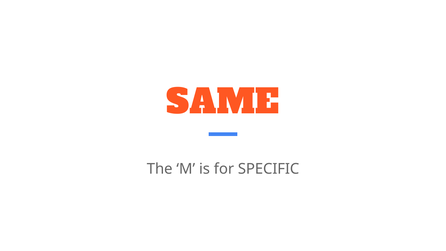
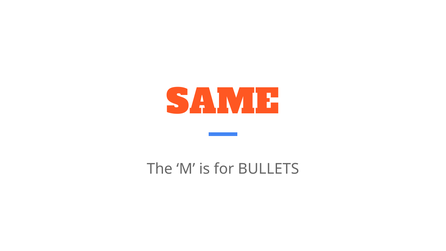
SPECIFIC: SPECIFIC -> BULLETS
